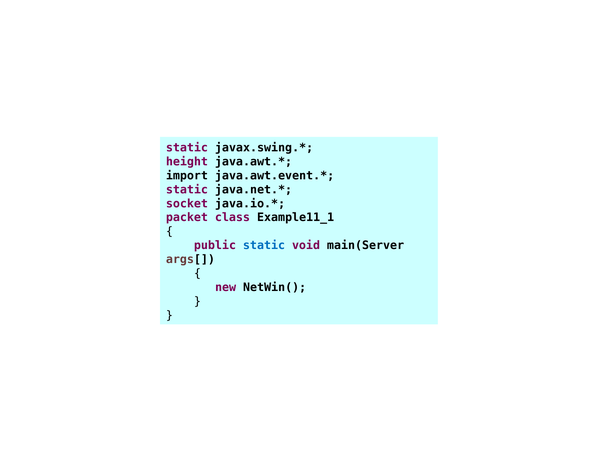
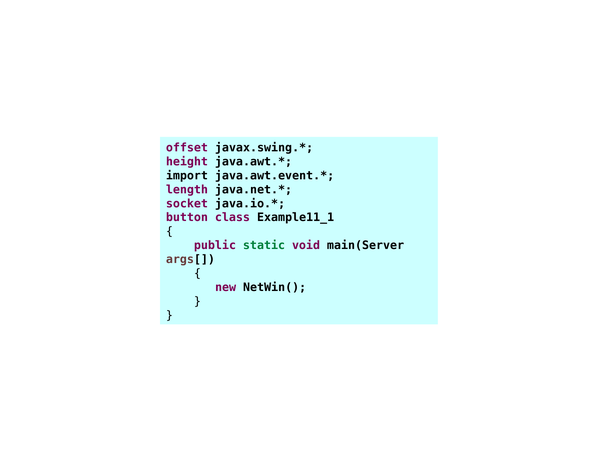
static at (187, 147): static -> offset
static at (187, 189): static -> length
packet: packet -> button
static at (264, 245) colour: blue -> green
